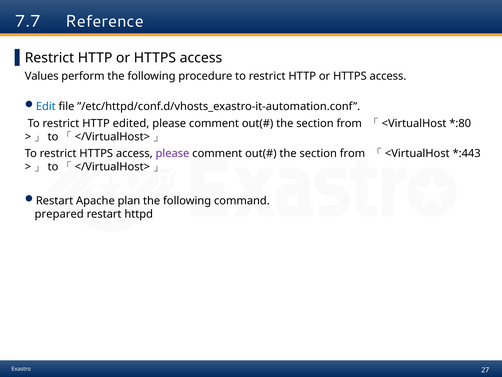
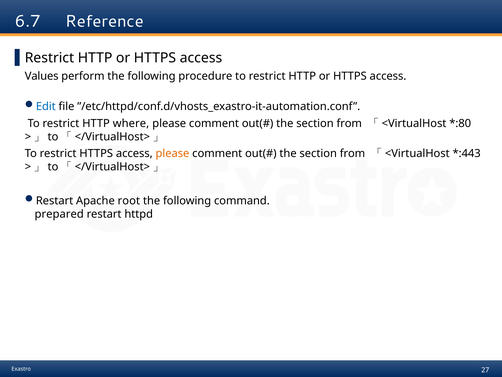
7.7: 7.7 -> 6.7
edited: edited -> where
please at (172, 153) colour: purple -> orange
plan: plan -> root
